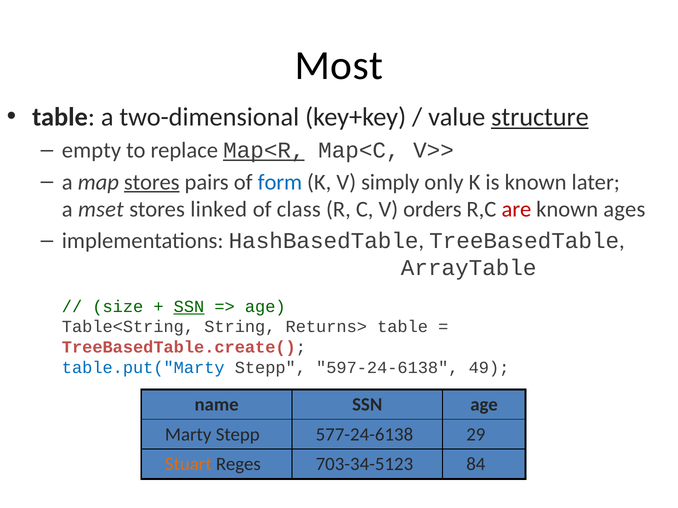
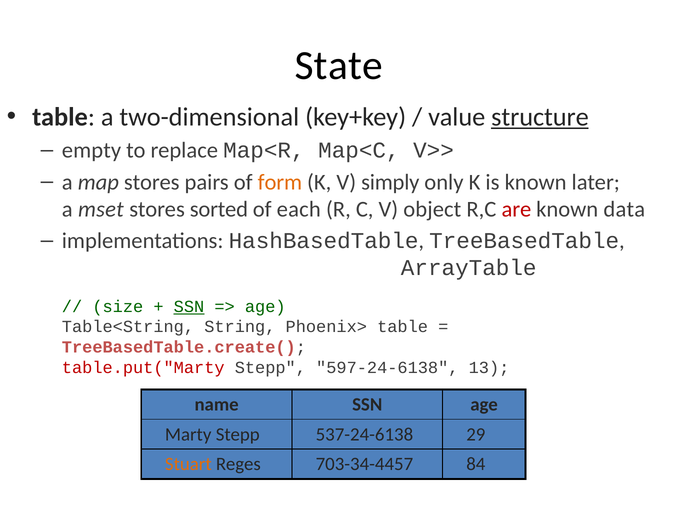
Most: Most -> State
Map<R underline: present -> none
stores at (152, 182) underline: present -> none
form colour: blue -> orange
linked: linked -> sorted
class: class -> each
orders: orders -> object
ages: ages -> data
Returns>: Returns> -> Phoenix>
table.put("Marty colour: blue -> red
49: 49 -> 13
577-24-6138: 577-24-6138 -> 537-24-6138
703-34-5123: 703-34-5123 -> 703-34-4457
